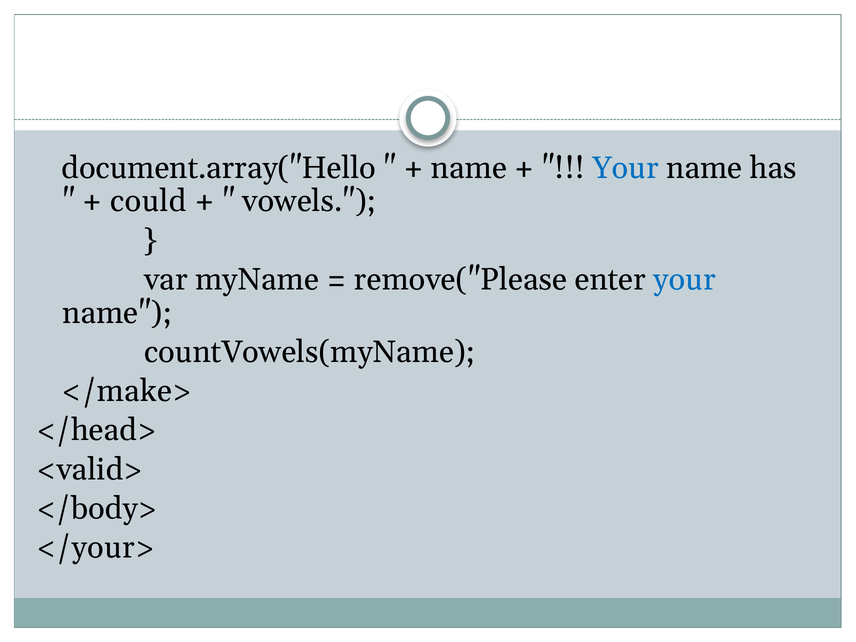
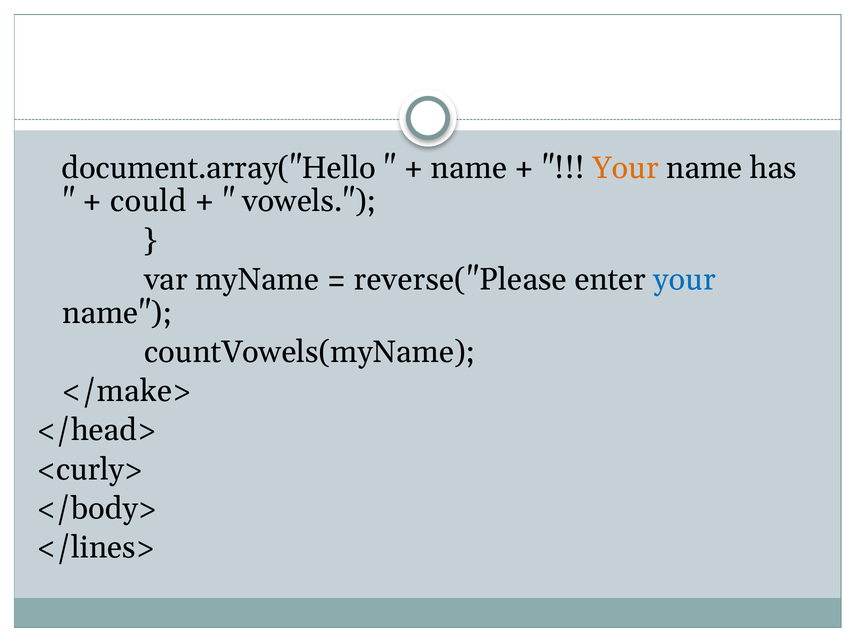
Your at (626, 168) colour: blue -> orange
remove("Please: remove("Please -> reverse("Please
<valid>: <valid> -> <curly>
</your>: </your> -> </lines>
